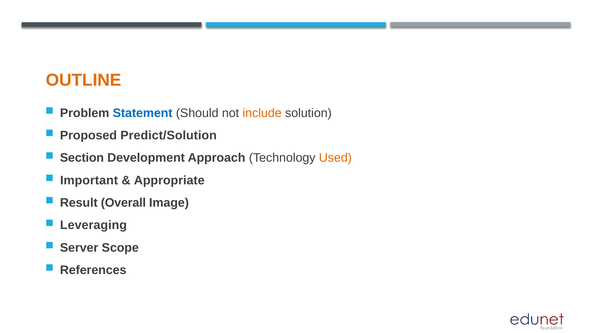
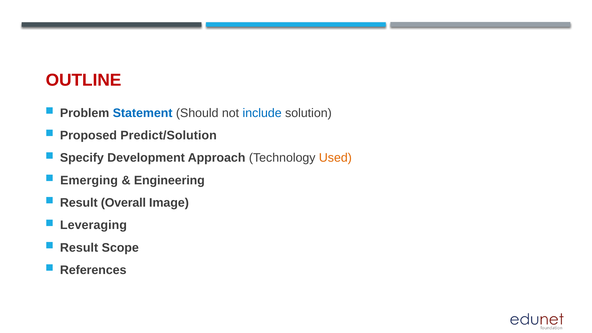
OUTLINE colour: orange -> red
include colour: orange -> blue
Section: Section -> Specify
Important: Important -> Emerging
Appropriate: Appropriate -> Engineering
Server at (79, 248): Server -> Result
